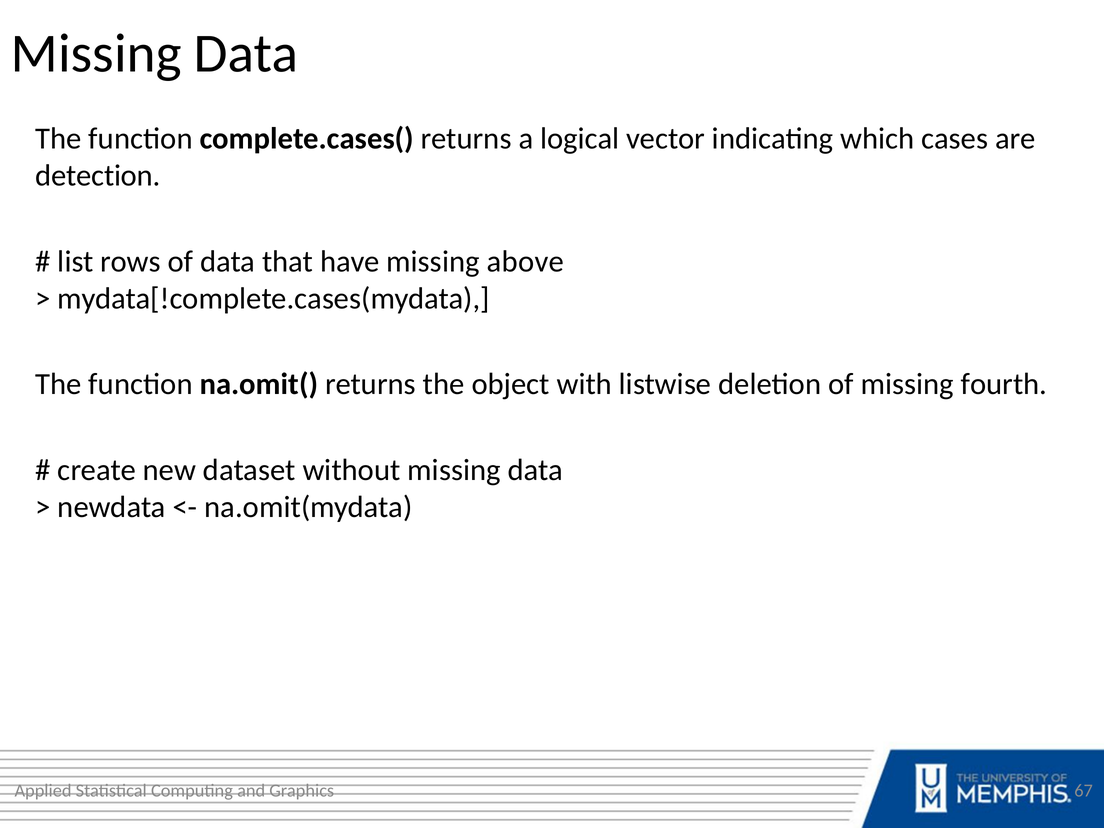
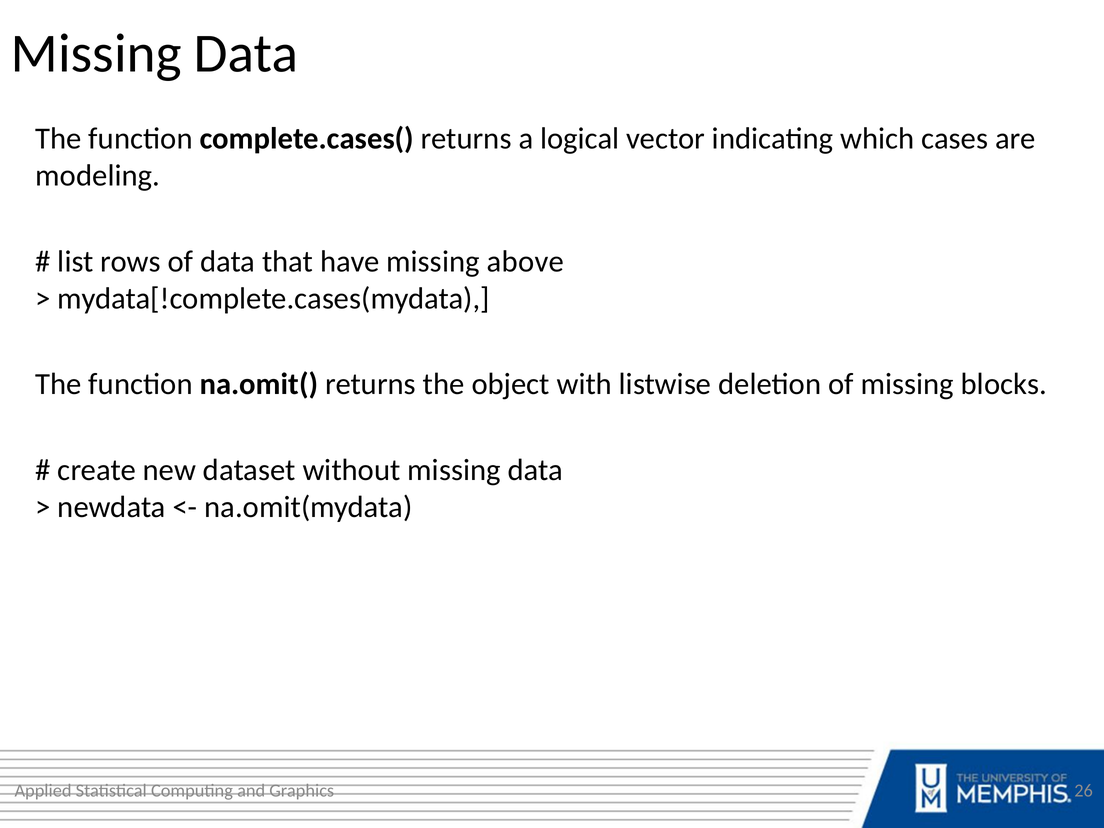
detection: detection -> modeling
fourth: fourth -> blocks
67: 67 -> 26
